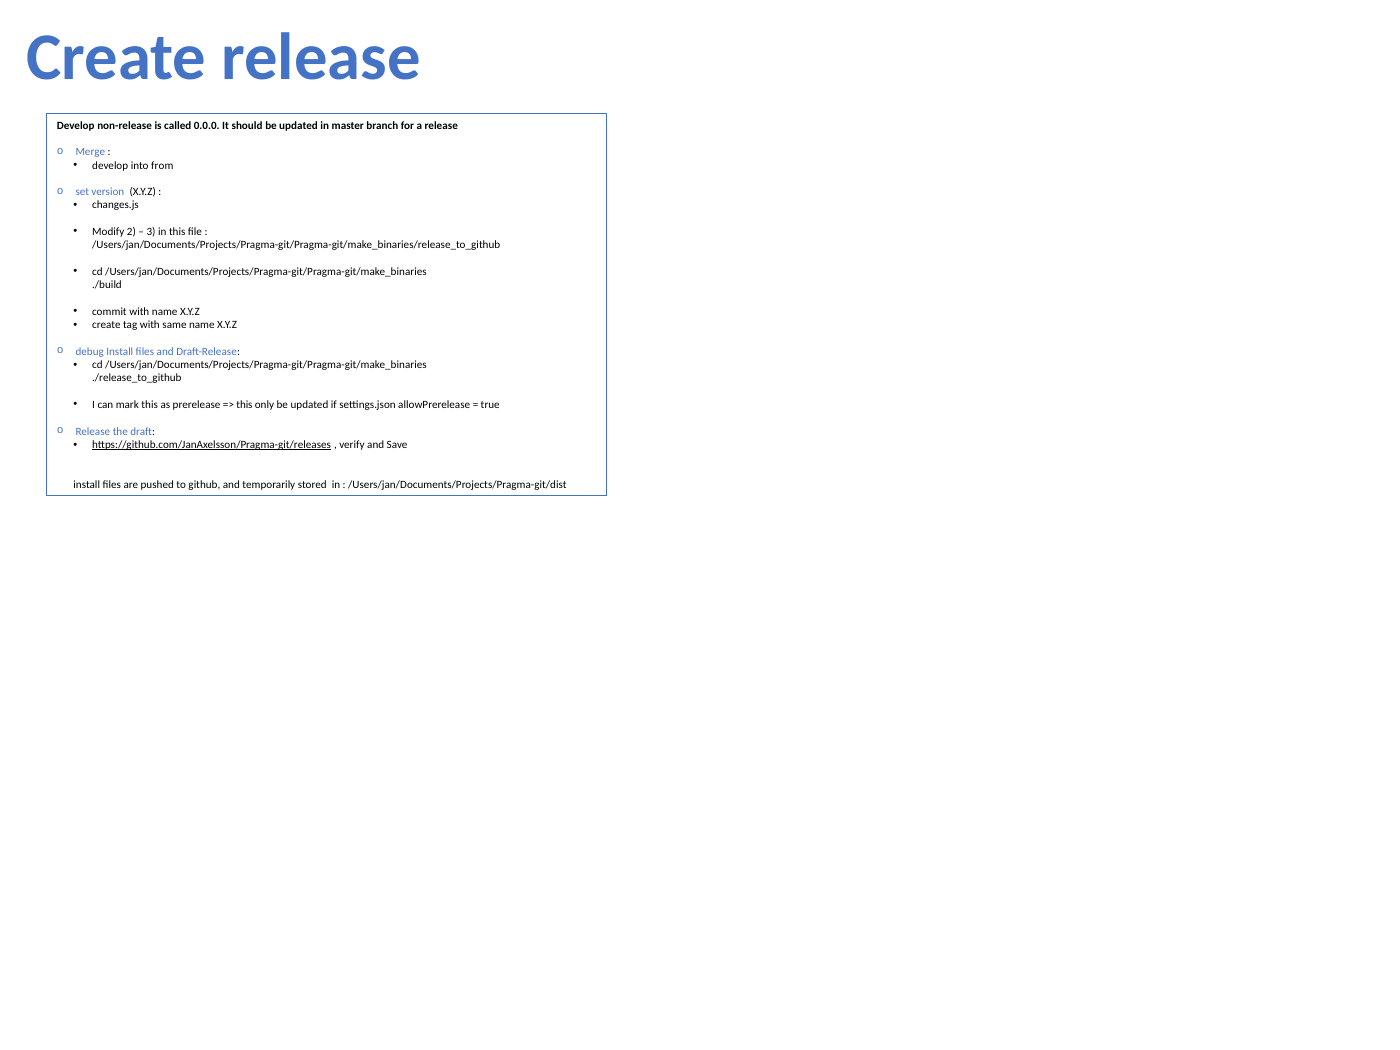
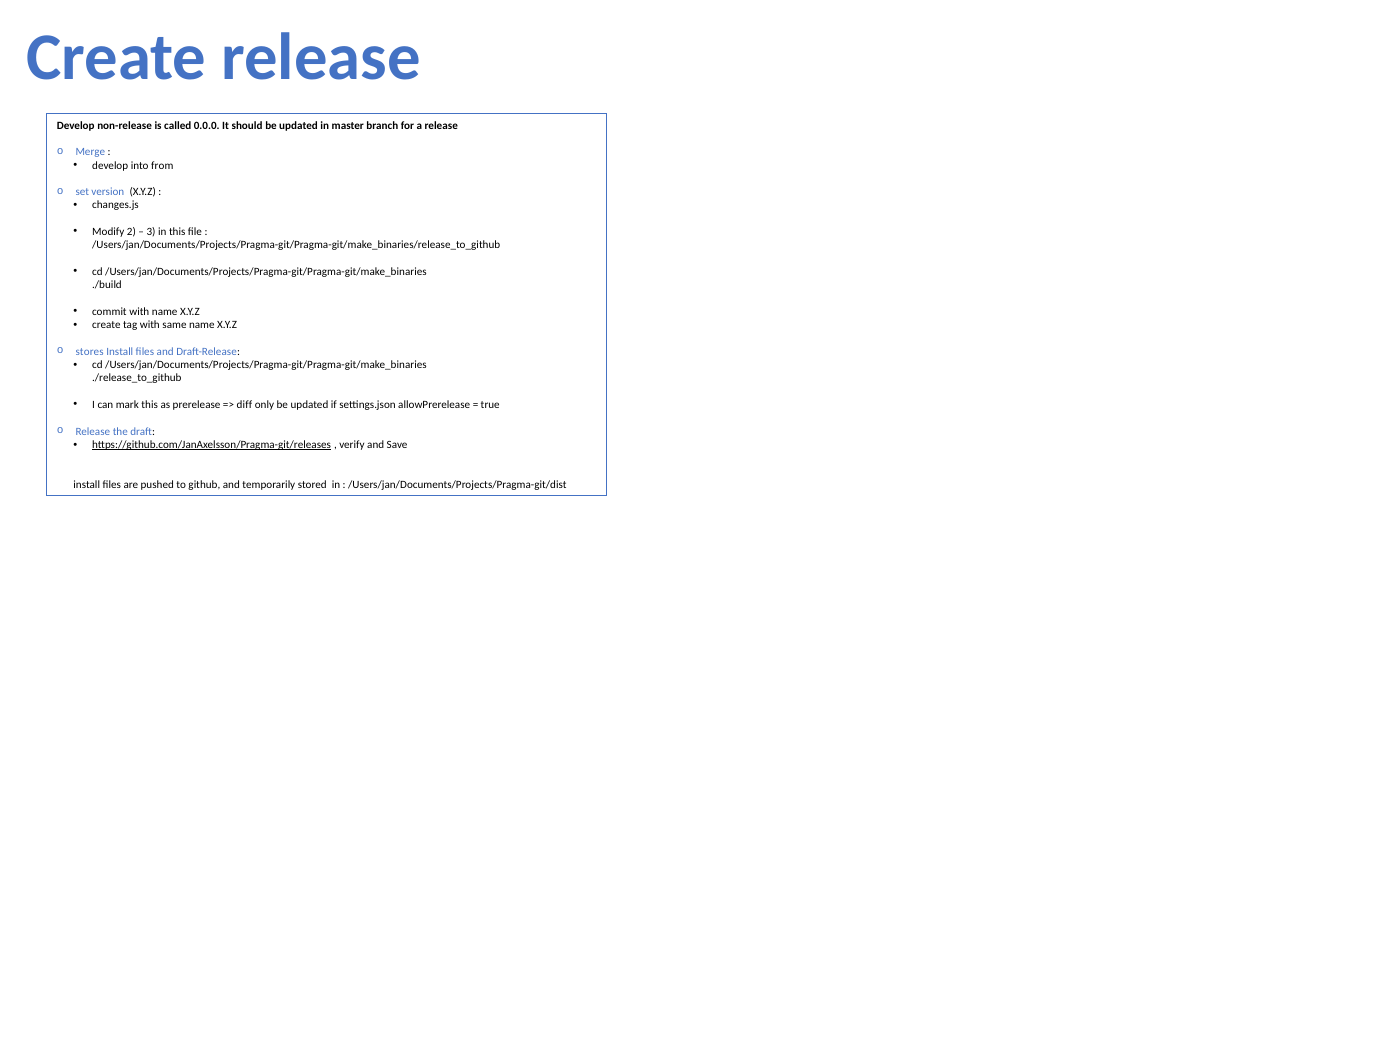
debug: debug -> stores
this at (245, 405): this -> diff
